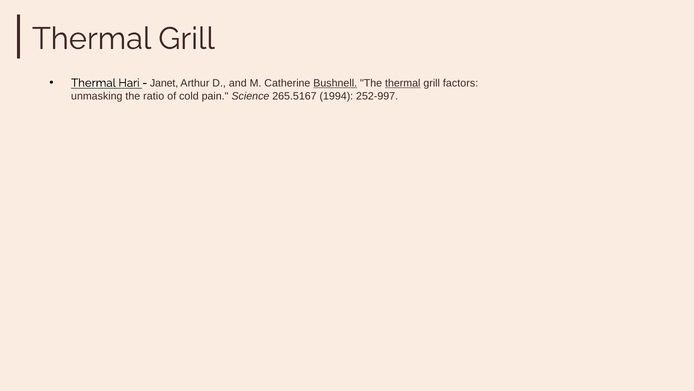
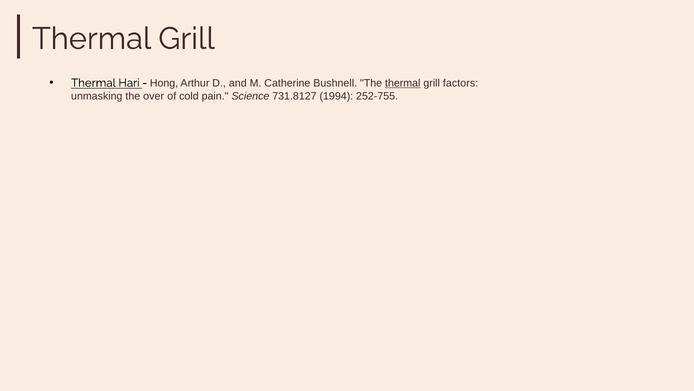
Janet: Janet -> Hong
Bushnell underline: present -> none
ratio: ratio -> over
265.5167: 265.5167 -> 731.8127
252-997: 252-997 -> 252-755
